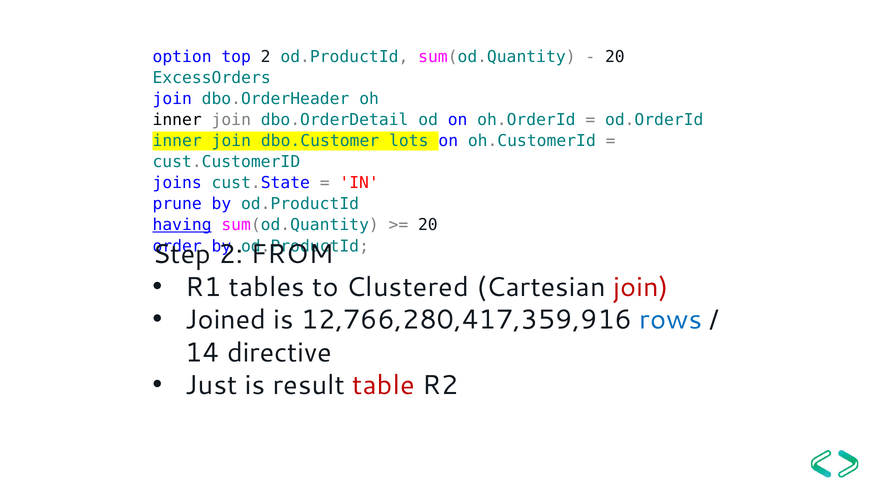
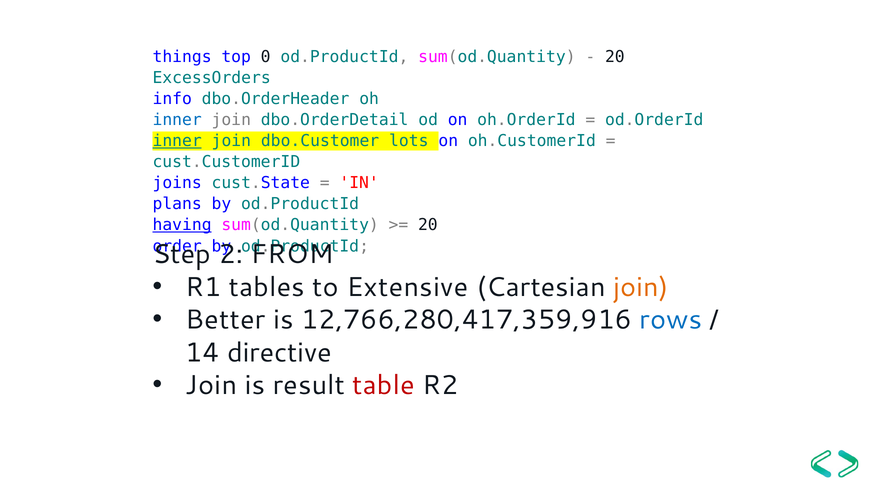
option: option -> things
top 2: 2 -> 0
join at (172, 99): join -> info
inner at (177, 120) colour: black -> blue
inner at (177, 141) underline: none -> present
prune: prune -> plans
Clustered: Clustered -> Extensive
join at (641, 287) colour: red -> orange
Joined: Joined -> Better
Just at (211, 385): Just -> Join
